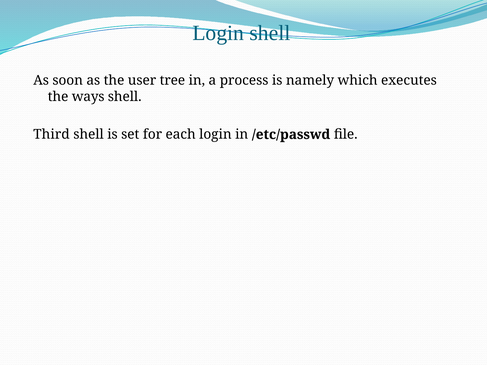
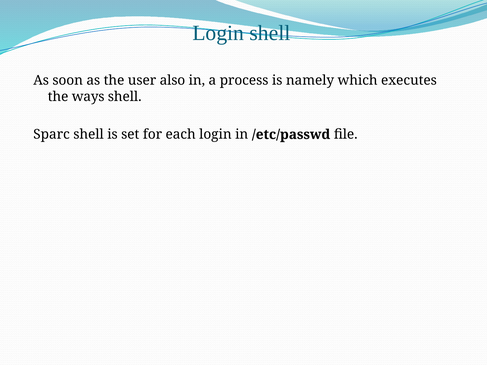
tree: tree -> also
Third: Third -> Sparc
